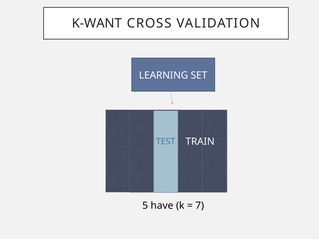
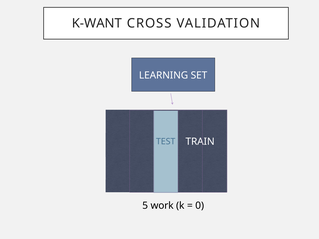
have: have -> work
7: 7 -> 0
